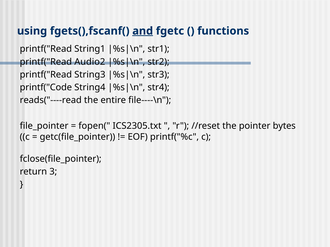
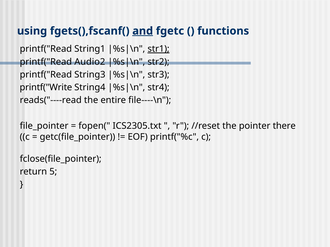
str1 underline: none -> present
printf("Code: printf("Code -> printf("Write
bytes: bytes -> there
3: 3 -> 5
